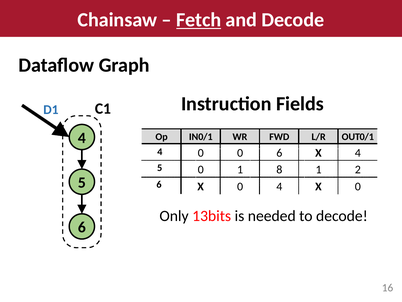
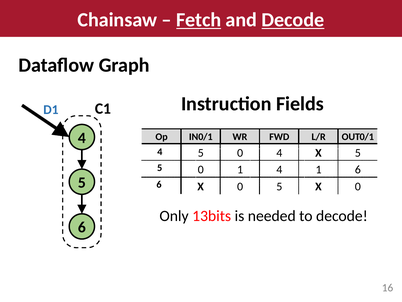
Decode at (293, 20) underline: none -> present
0 at (201, 153): 0 -> 5
6 at (279, 153): 6 -> 4
X 4: 4 -> 5
1 8: 8 -> 4
1 2: 2 -> 6
6 X 0 4: 4 -> 5
